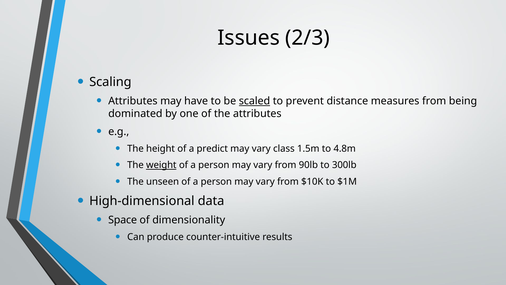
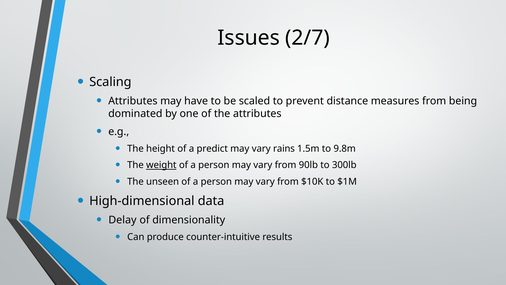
2/3: 2/3 -> 2/7
scaled underline: present -> none
class: class -> rains
4.8m: 4.8m -> 9.8m
Space: Space -> Delay
